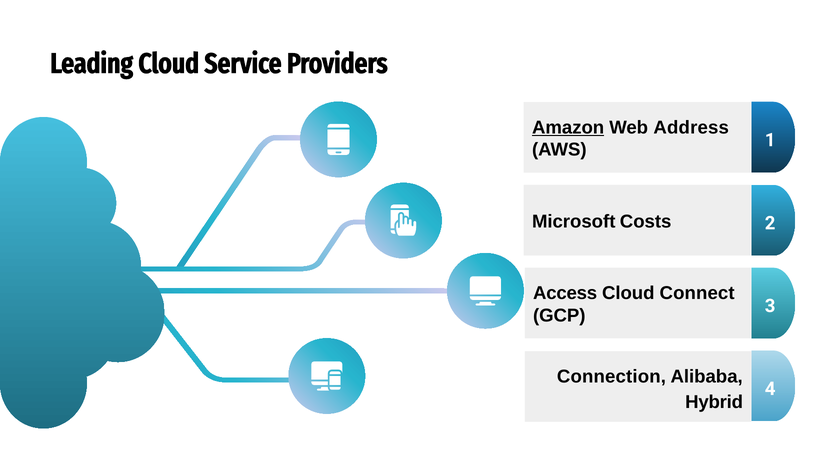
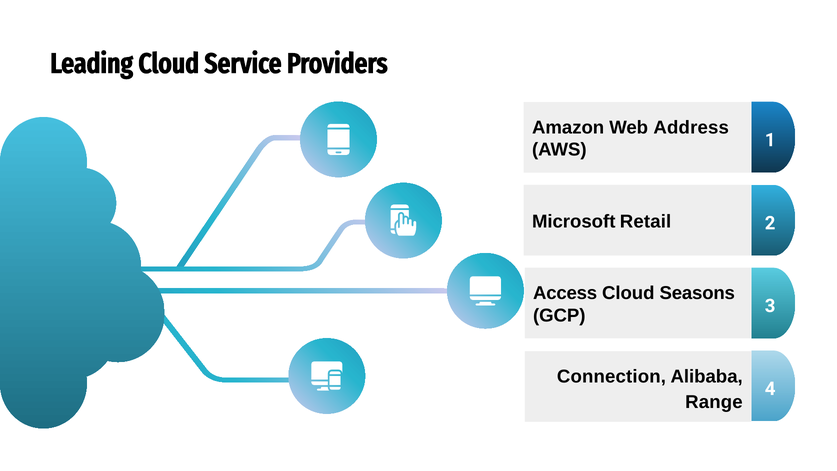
Amazon underline: present -> none
Costs: Costs -> Retail
Connect: Connect -> Seasons
Hybrid: Hybrid -> Range
